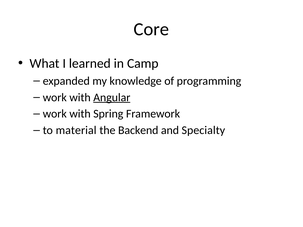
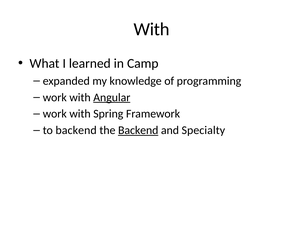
Core at (151, 29): Core -> With
to material: material -> backend
Backend at (138, 130) underline: none -> present
